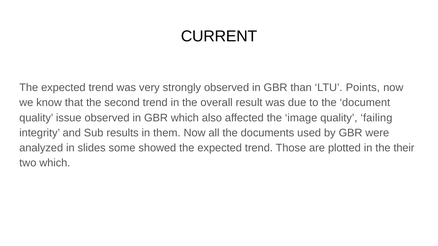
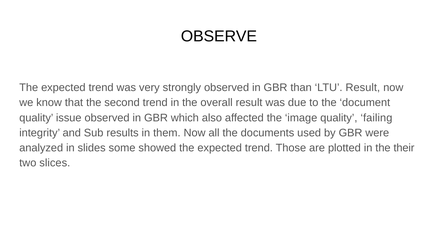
CURRENT: CURRENT -> OBSERVE
LTU Points: Points -> Result
two which: which -> slices
